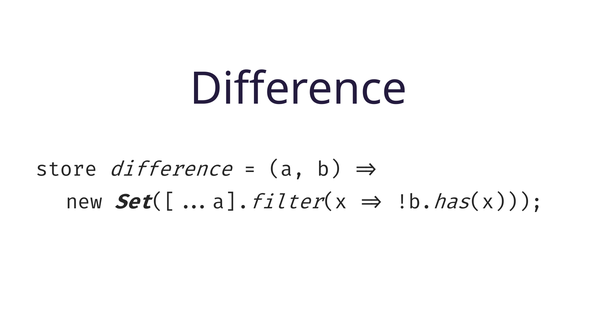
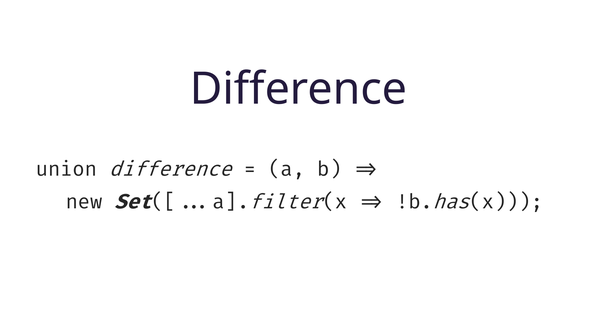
store: store -> union
